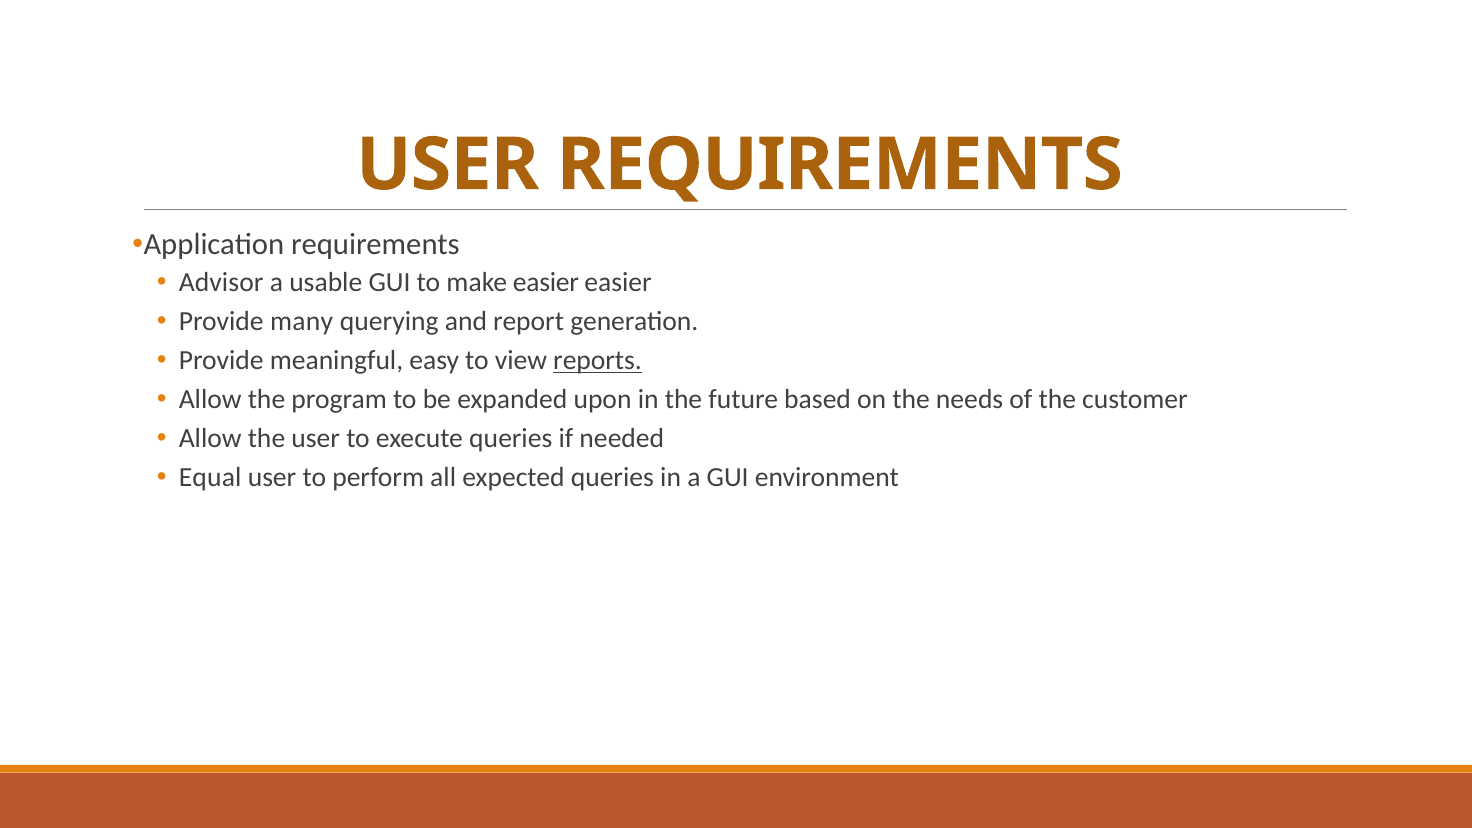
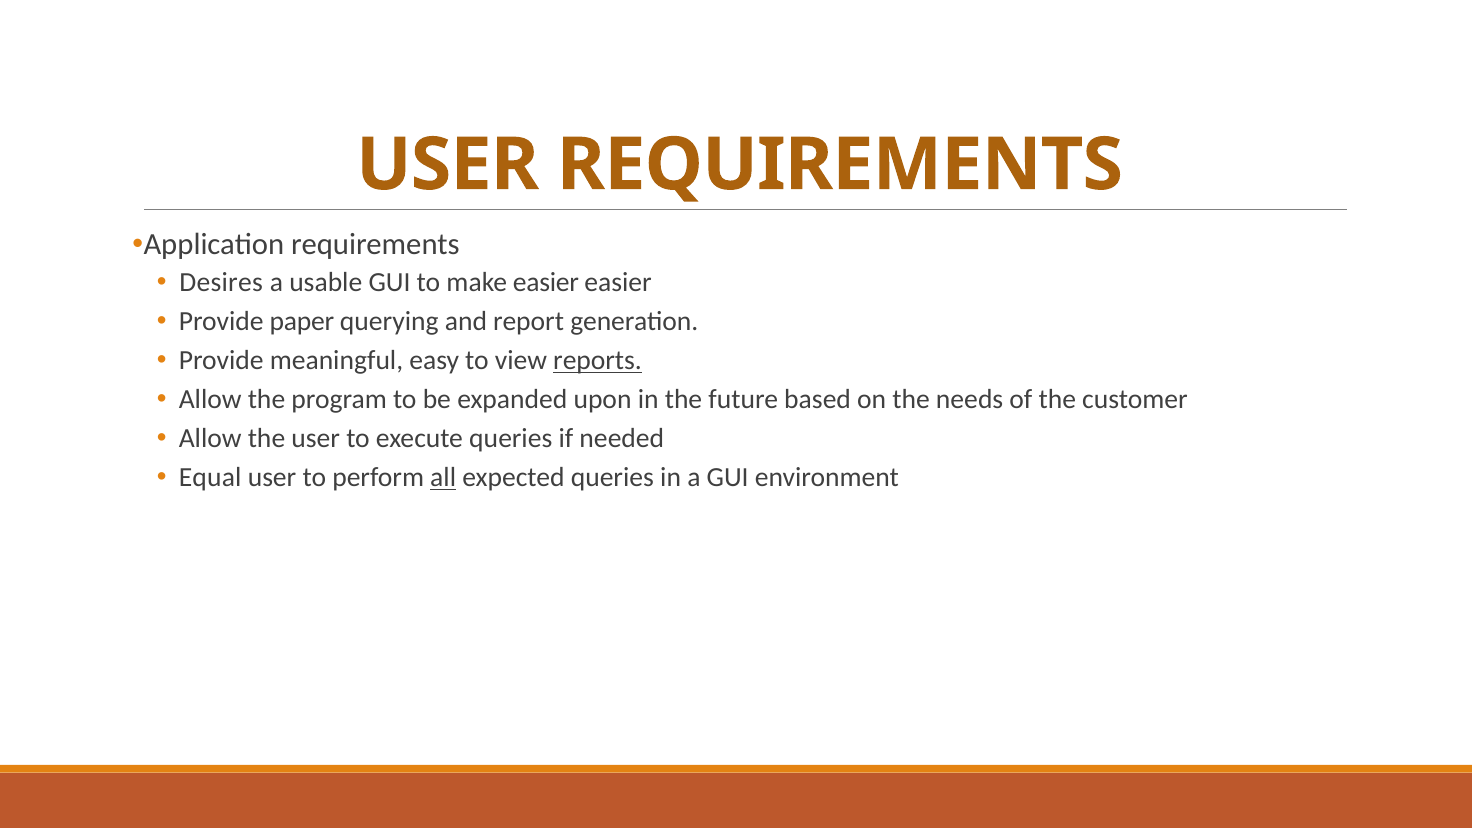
Advisor: Advisor -> Desires
many: many -> paper
all underline: none -> present
